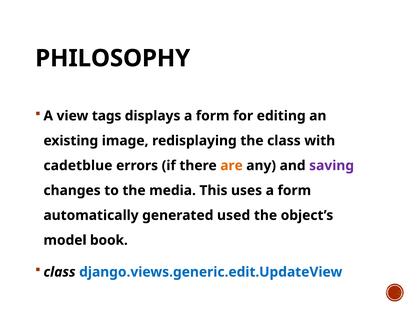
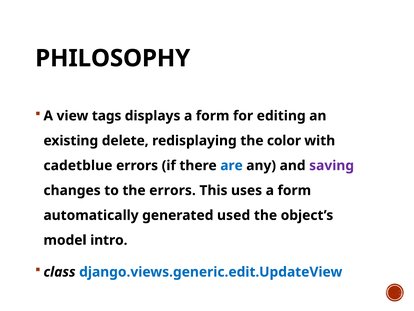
image: image -> delete
the class: class -> color
are colour: orange -> blue
the media: media -> errors
book: book -> intro
